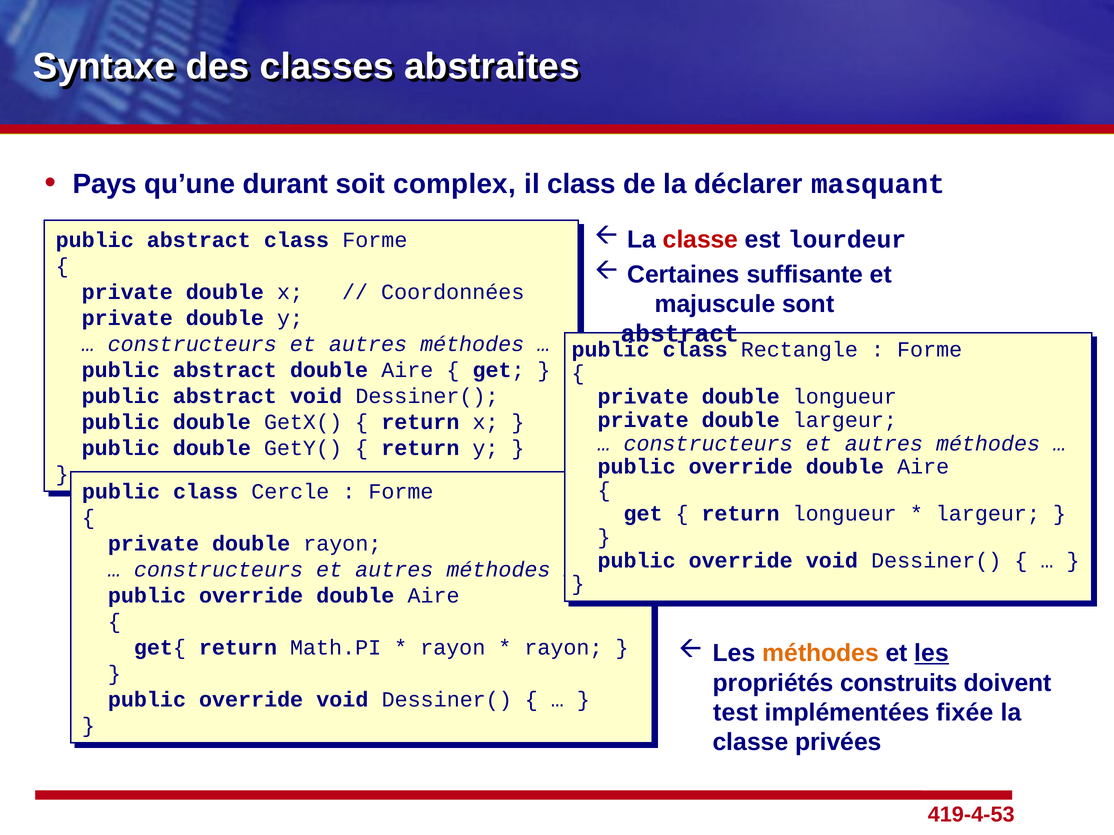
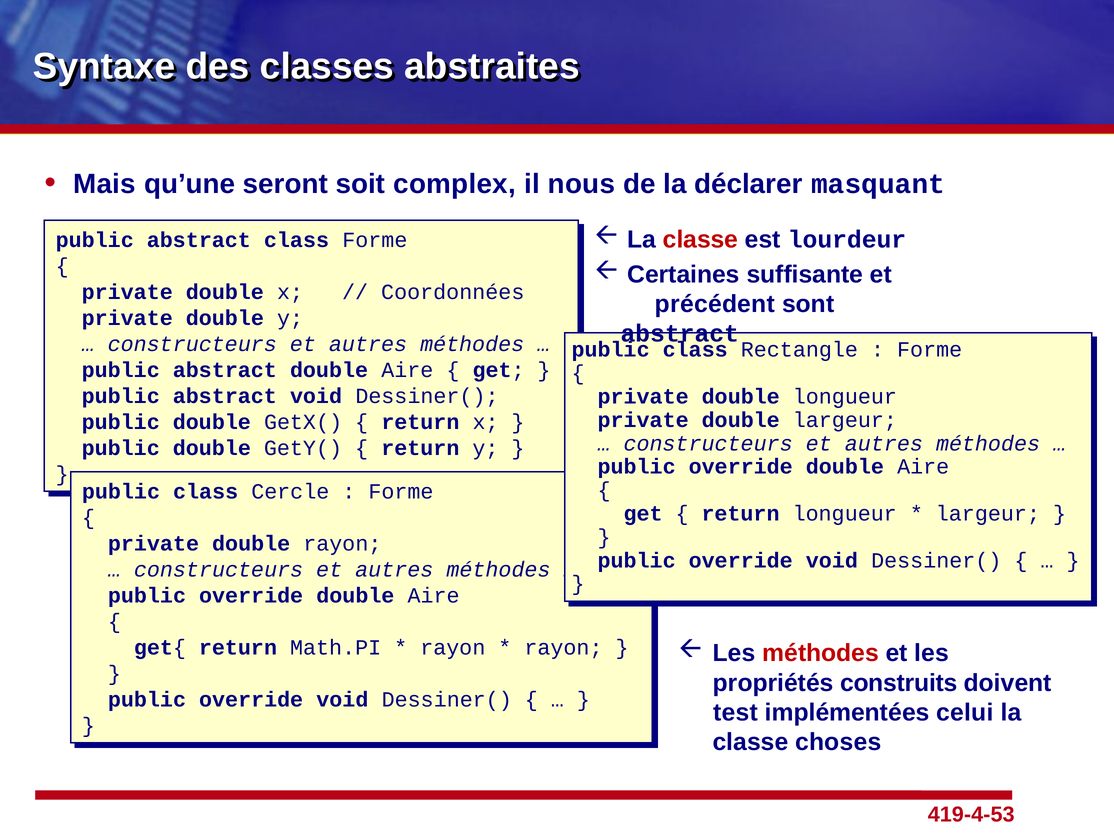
Pays: Pays -> Mais
durant: durant -> seront
il class: class -> nous
majuscule: majuscule -> précédent
méthodes at (821, 654) colour: orange -> red
les at (932, 654) underline: present -> none
fixée: fixée -> celui
privées: privées -> choses
